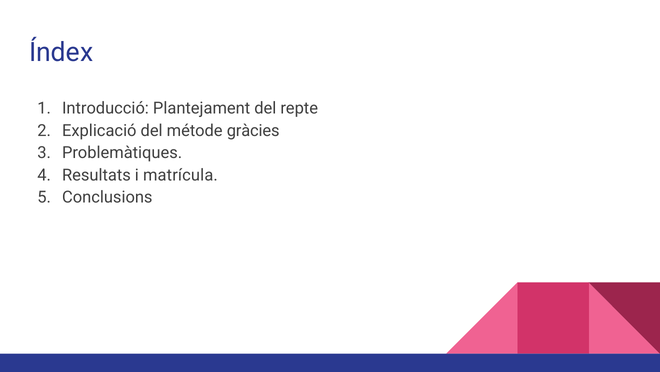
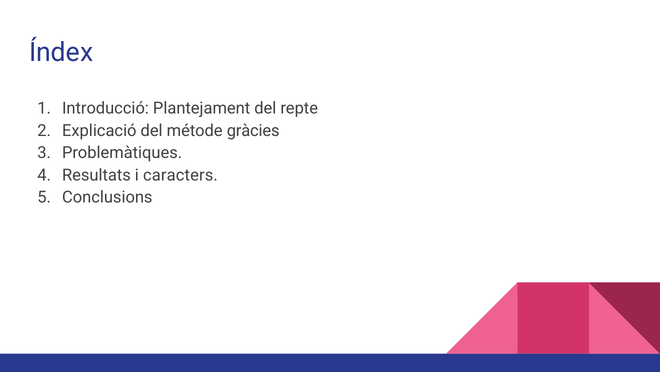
matrícula: matrícula -> caracters
